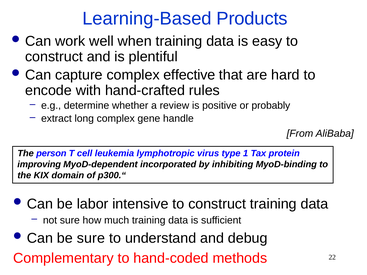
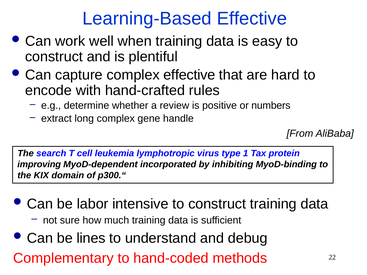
Learning-Based Products: Products -> Effective
probably: probably -> numbers
person: person -> search
be sure: sure -> lines
